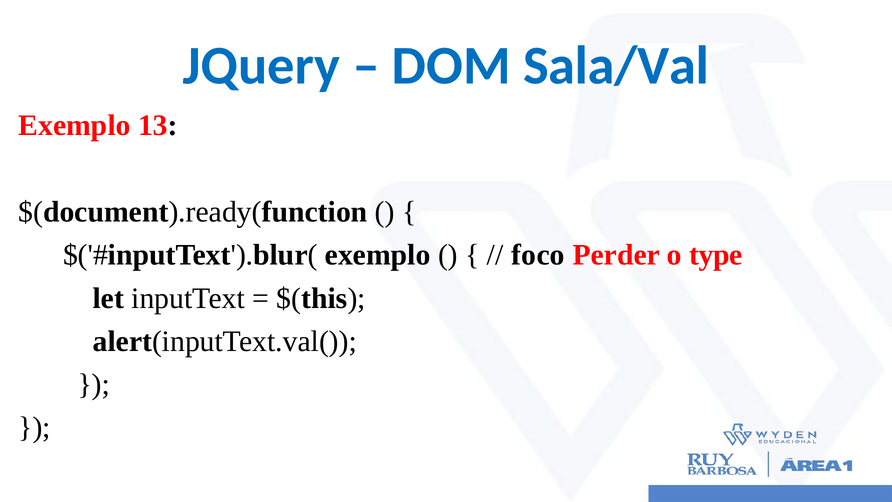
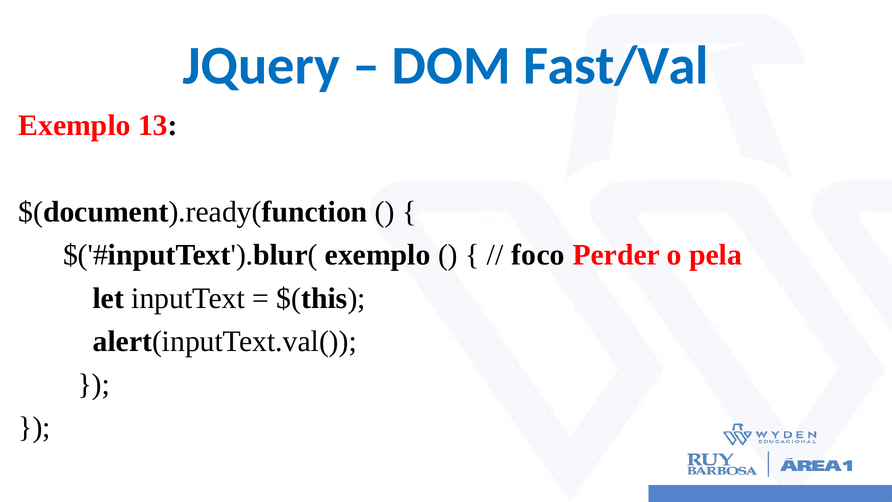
Sala/Val: Sala/Val -> Fast/Val
type: type -> pela
